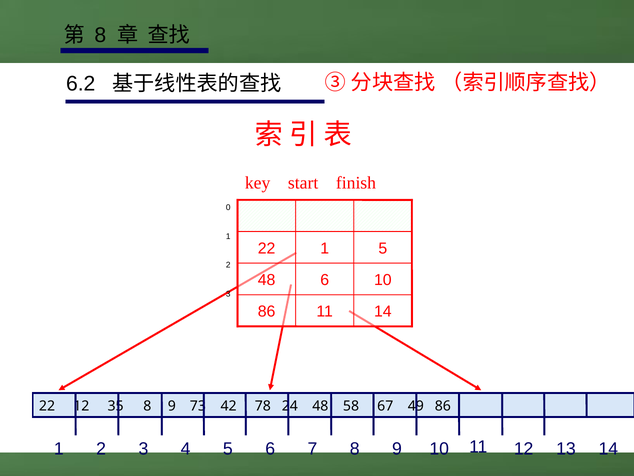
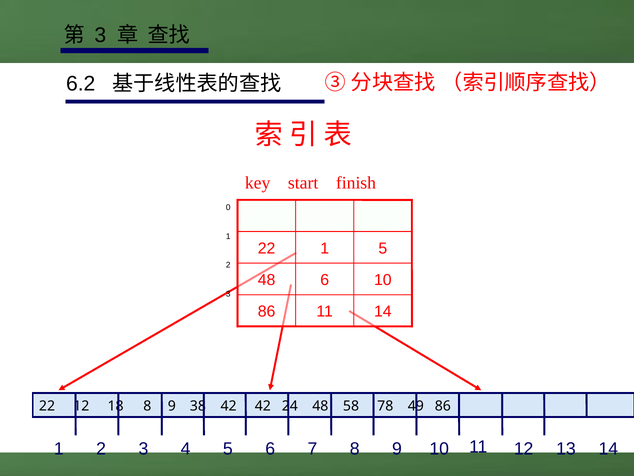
8 at (100, 35): 8 -> 3
35: 35 -> 18
73: 73 -> 38
42 78: 78 -> 42
67: 67 -> 78
